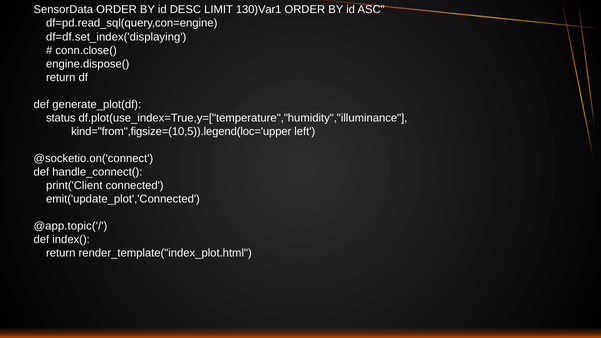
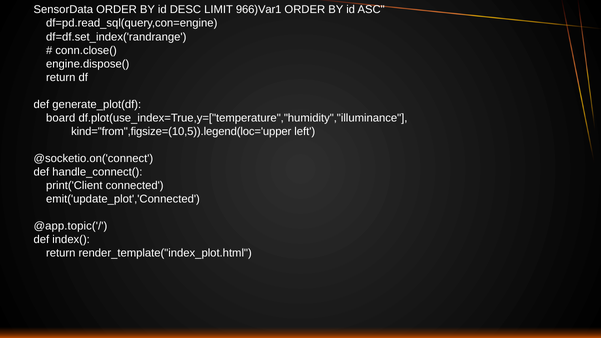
130)Var1: 130)Var1 -> 966)Var1
df=df.set_index('displaying: df=df.set_index('displaying -> df=df.set_index('randrange
status: status -> board
